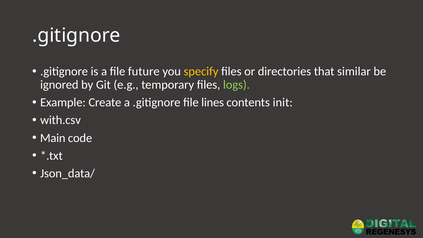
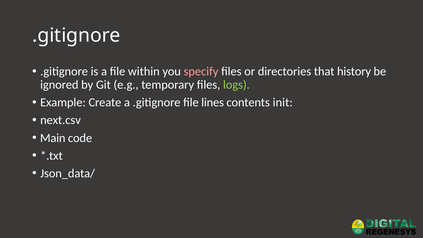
future: future -> within
specify colour: yellow -> pink
similar: similar -> history
with.csv: with.csv -> next.csv
